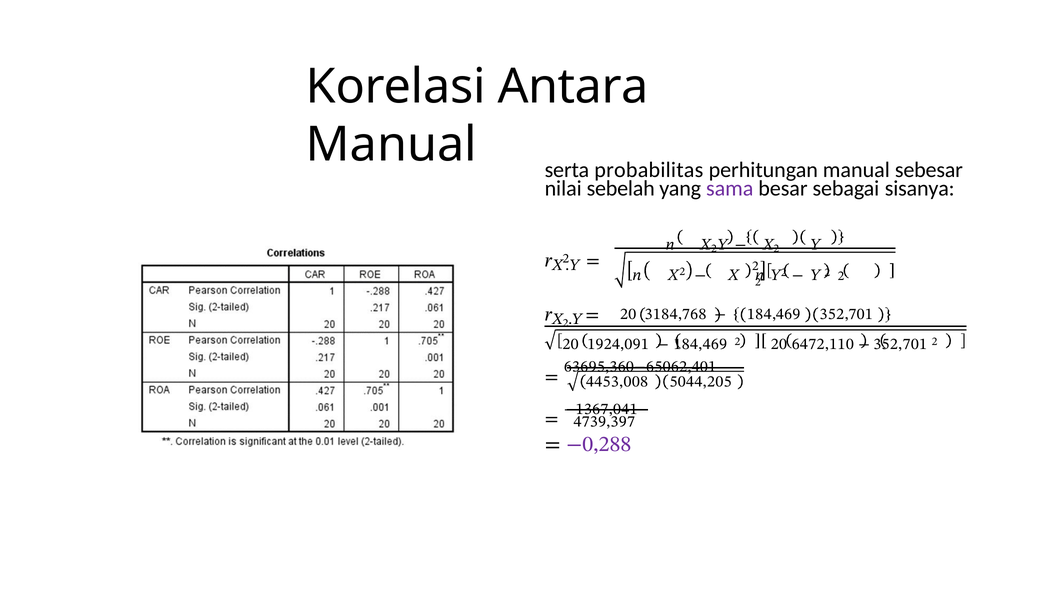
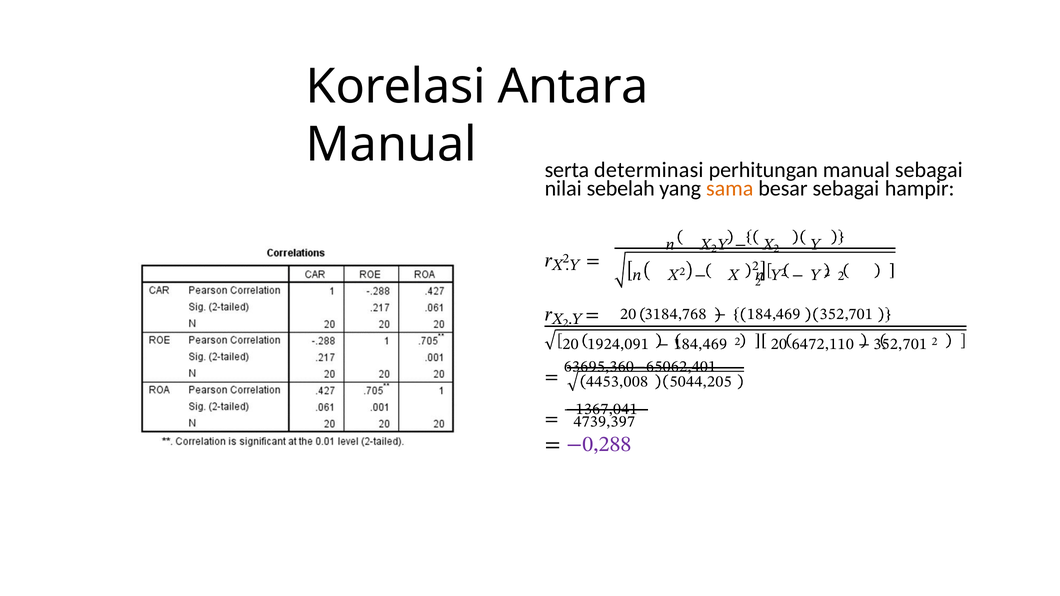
probabilitas: probabilitas -> determinasi
manual sebesar: sebesar -> sebagai
sama colour: purple -> orange
sisanya: sisanya -> hampir
